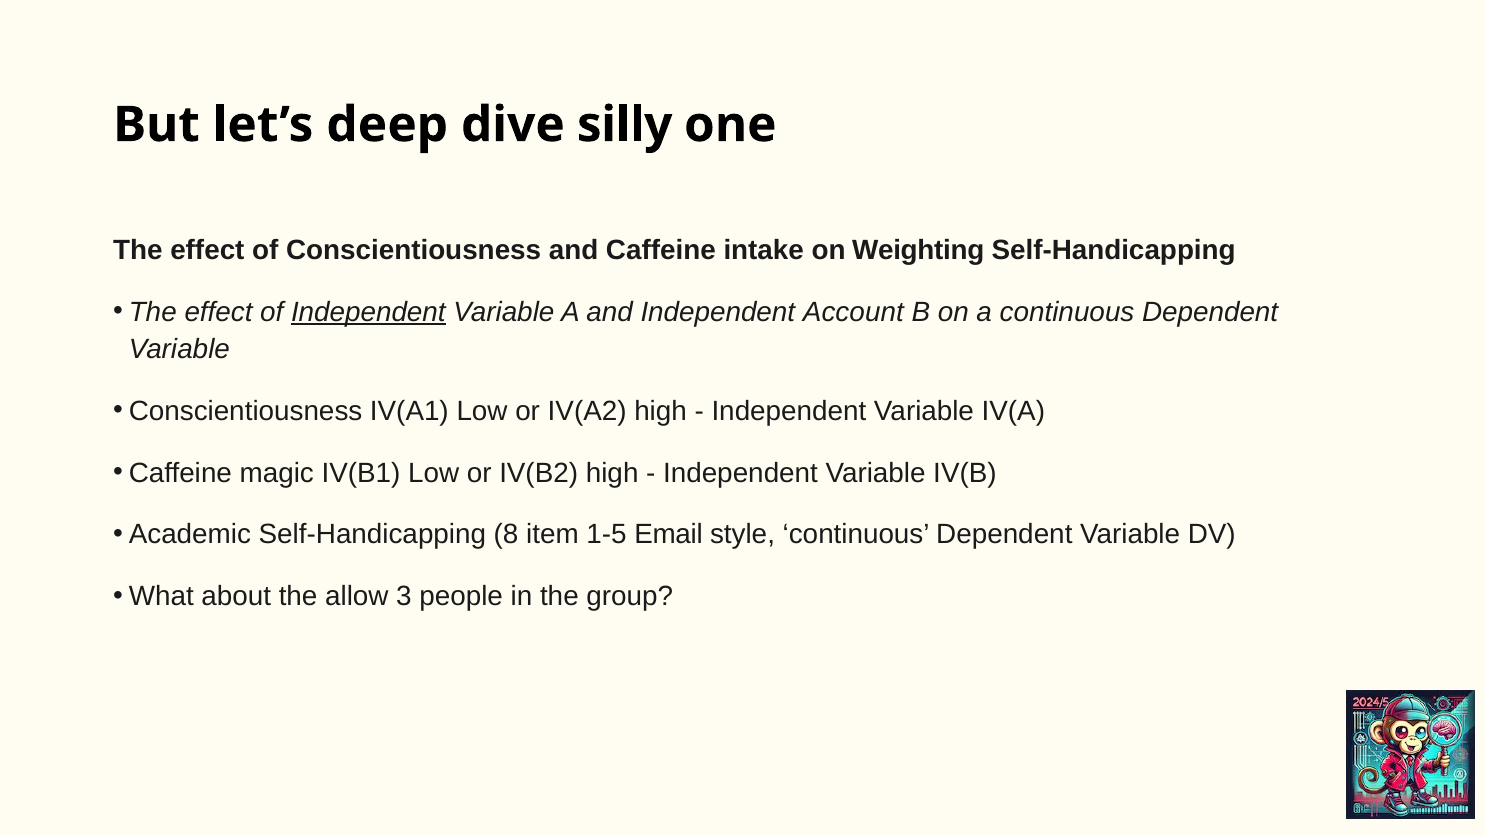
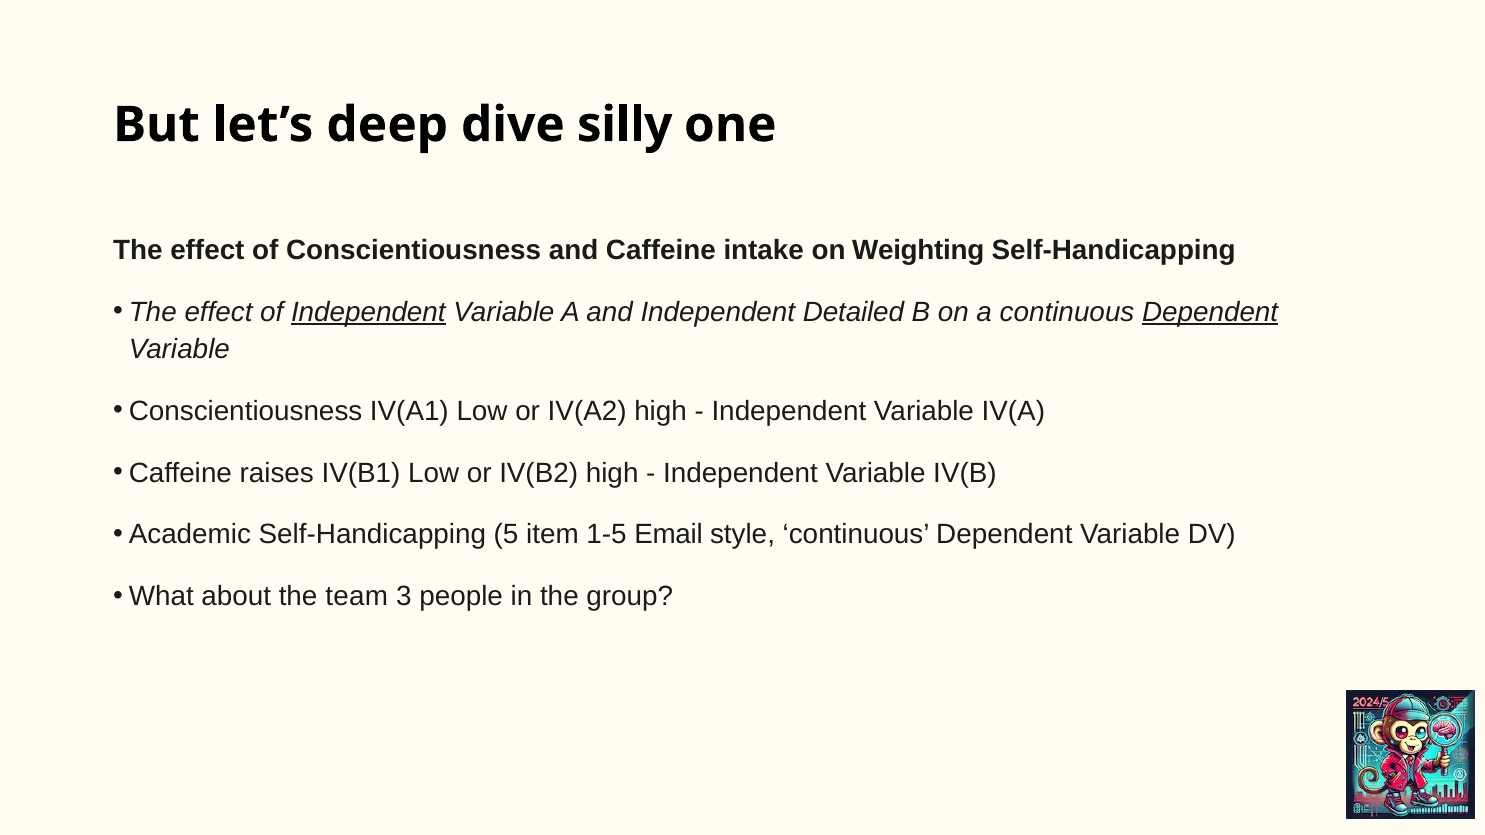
Account: Account -> Detailed
Dependent at (1210, 312) underline: none -> present
magic: magic -> raises
8: 8 -> 5
allow: allow -> team
